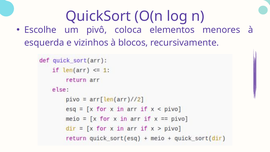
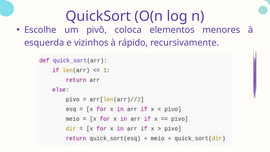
blocos: blocos -> rápido
